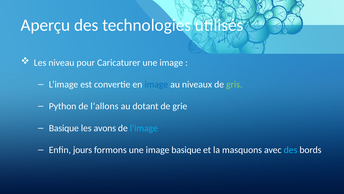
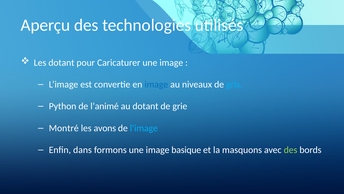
Les niveau: niveau -> dotant
gris colour: light green -> light blue
l’allons: l’allons -> l’animé
Basique at (64, 128): Basique -> Montré
jours: jours -> dans
des at (291, 150) colour: light blue -> light green
